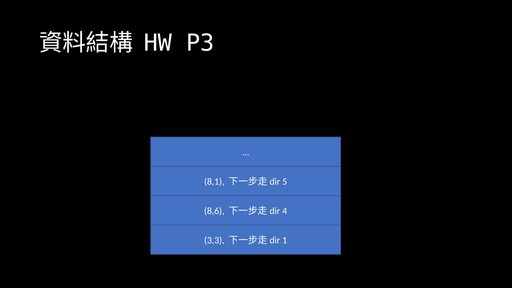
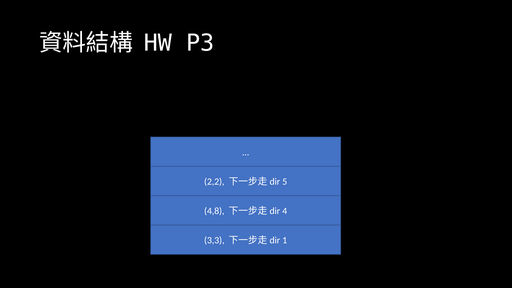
8,1: 8,1 -> 2,2
8,6: 8,6 -> 4,8
